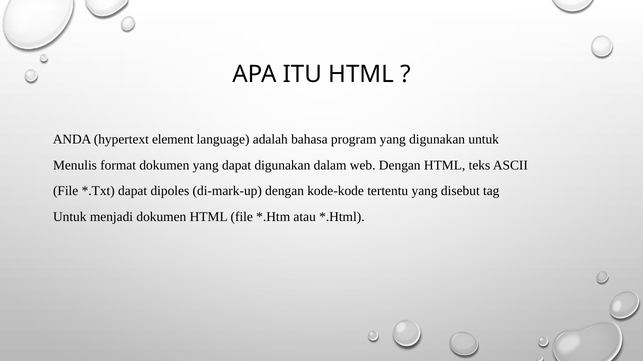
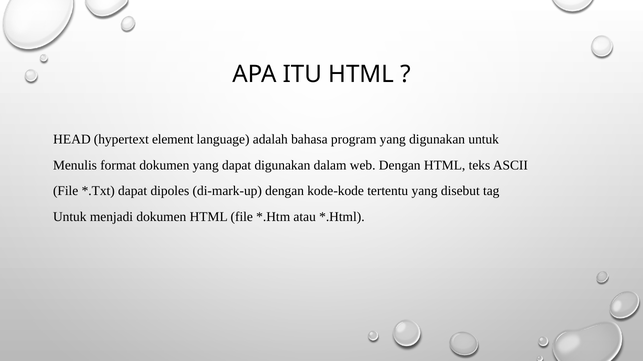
ANDA: ANDA -> HEAD
